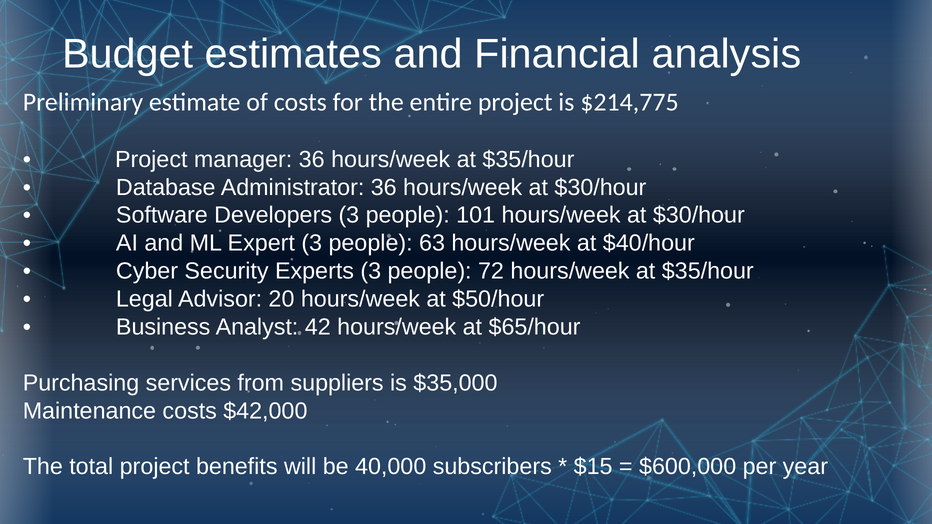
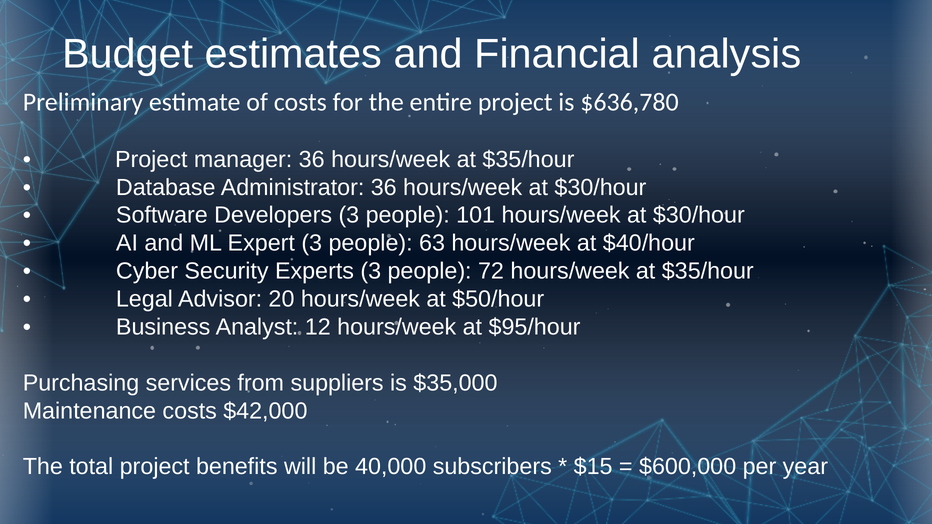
$214,775: $214,775 -> $636,780
42: 42 -> 12
$65/hour: $65/hour -> $95/hour
